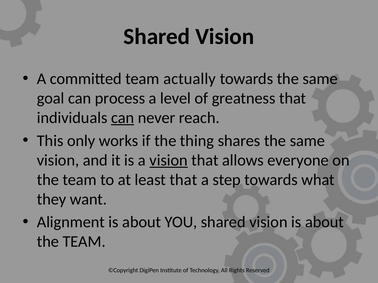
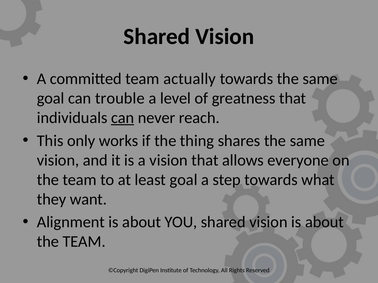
process: process -> trouble
vision at (169, 160) underline: present -> none
least that: that -> goal
